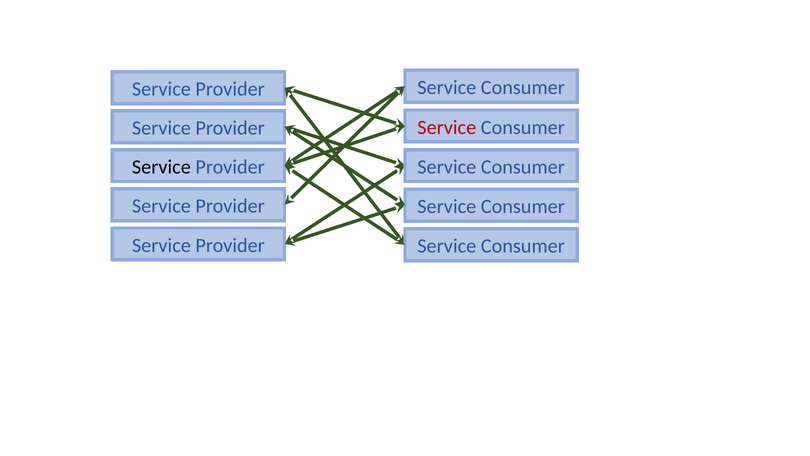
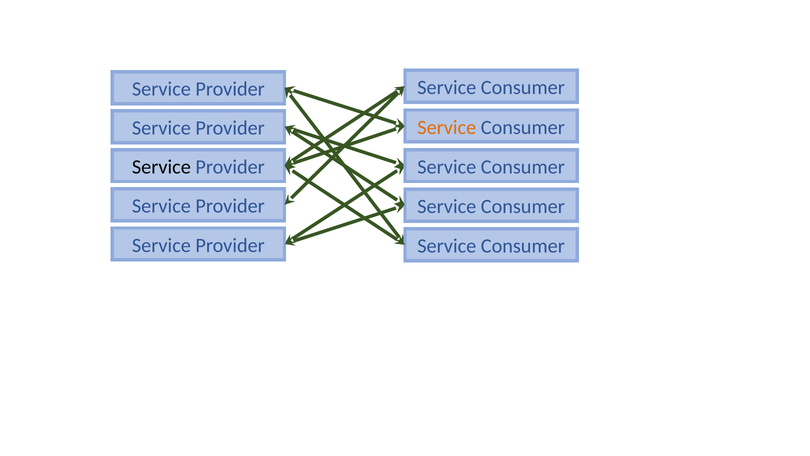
Service at (447, 127) colour: red -> orange
